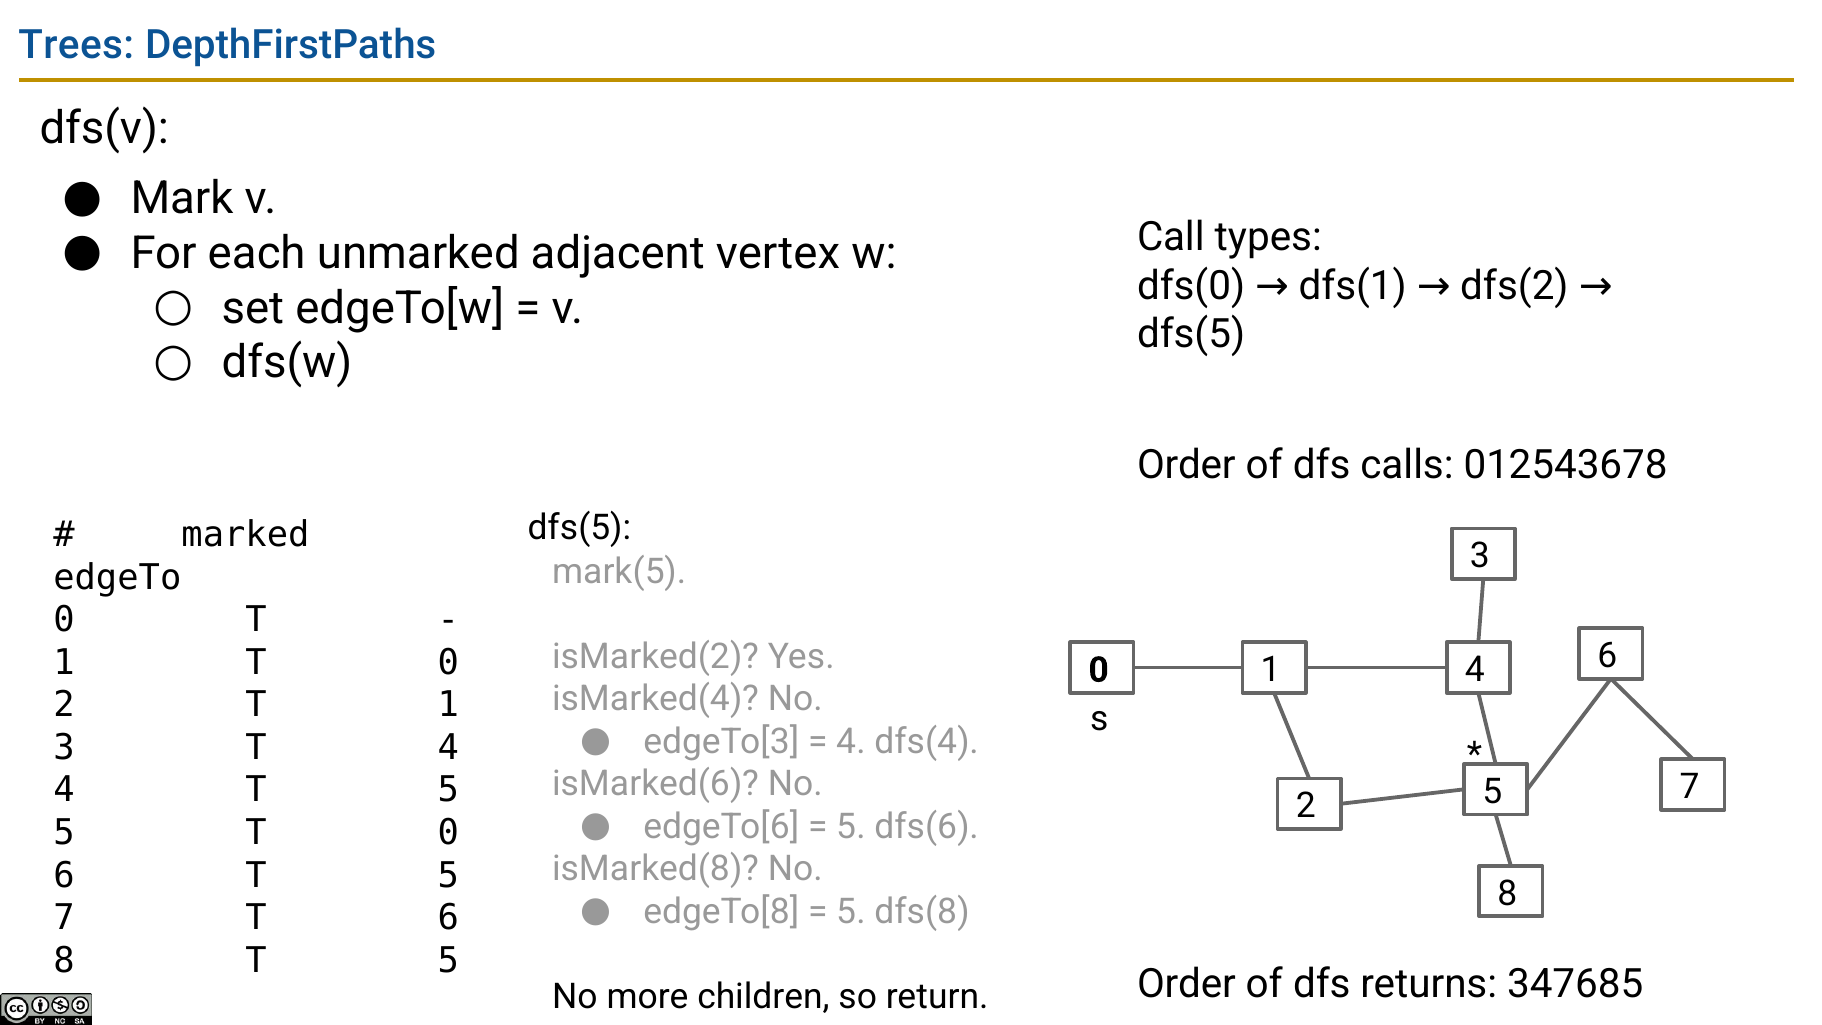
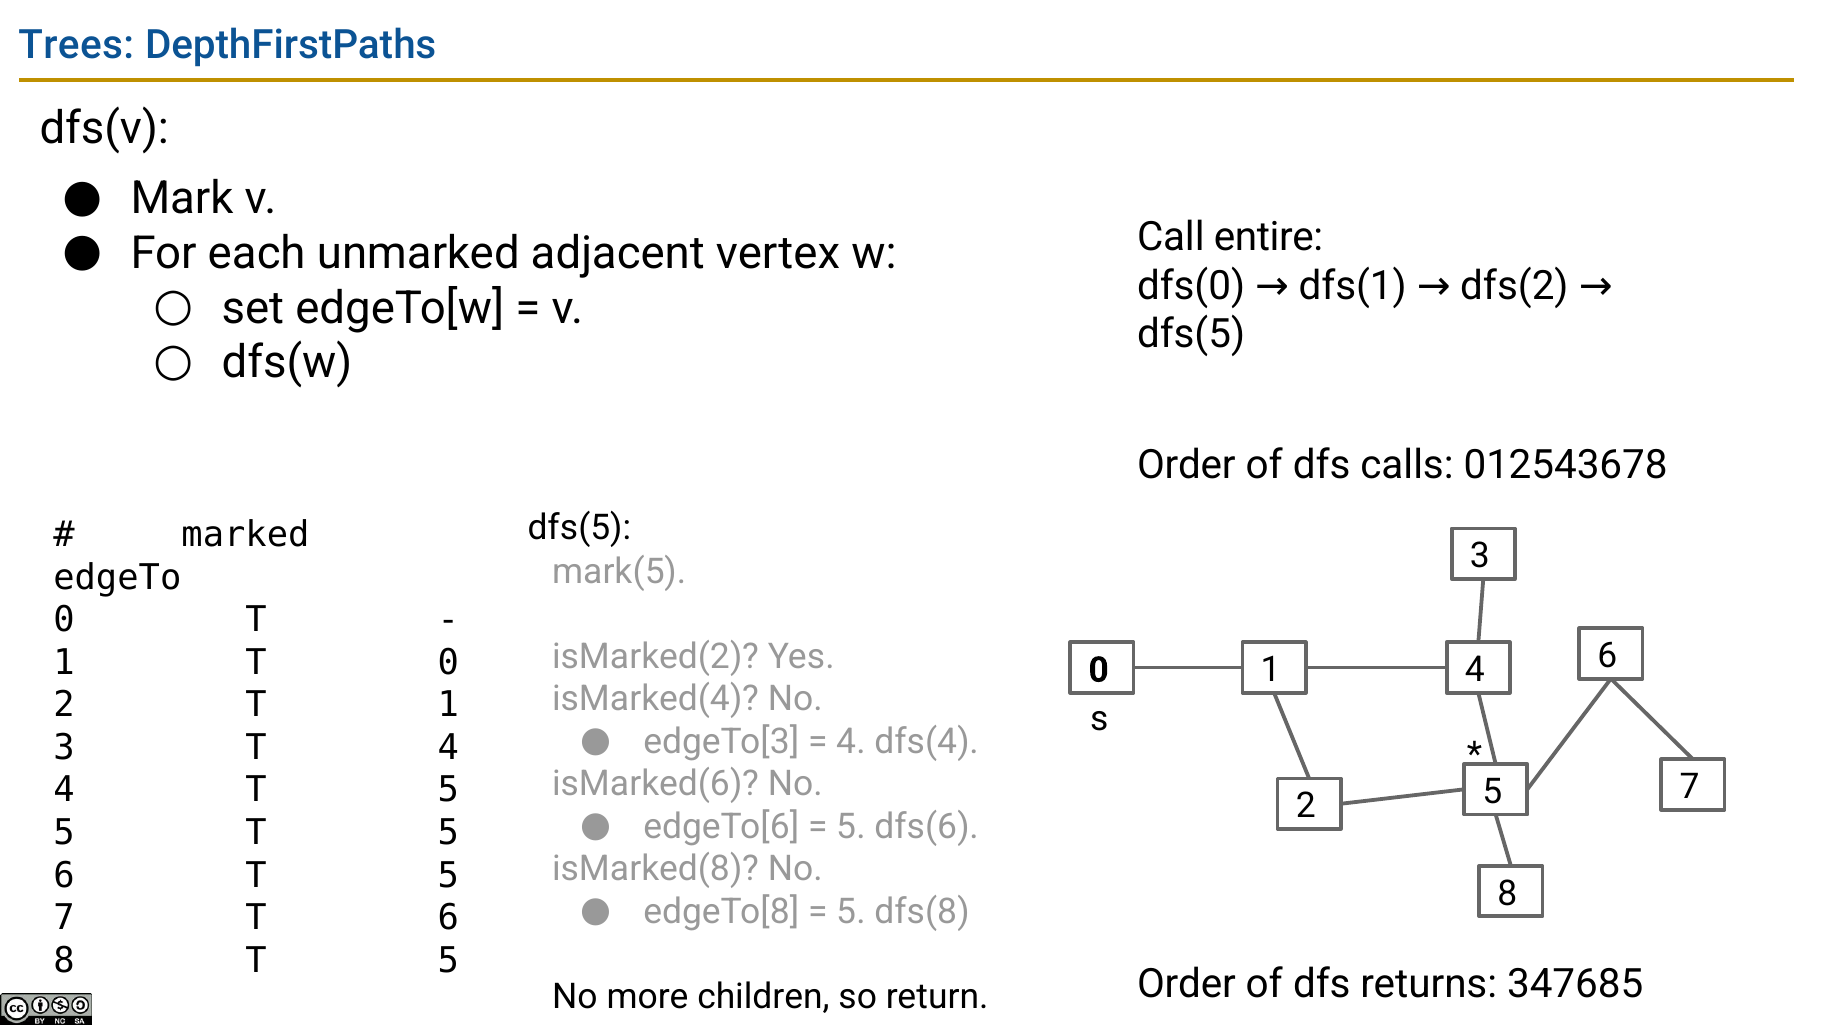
types: types -> entire
5 T 0: 0 -> 5
